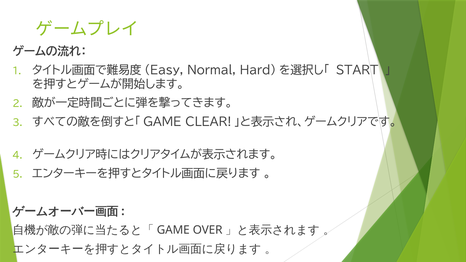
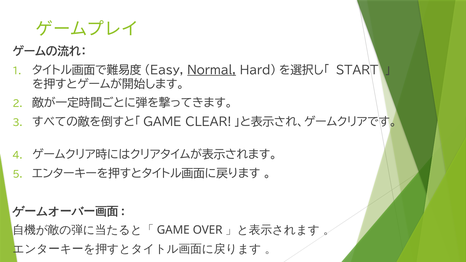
Normal underline: none -> present
